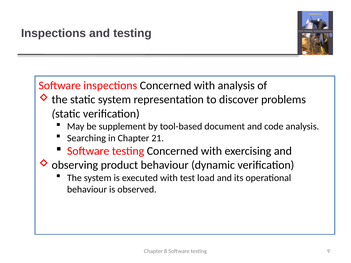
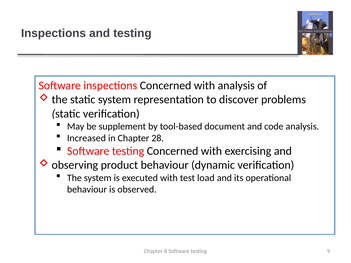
Searching: Searching -> Increased
21: 21 -> 28
